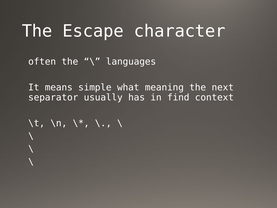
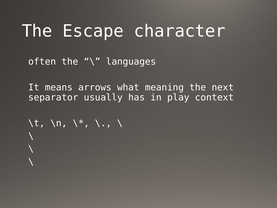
simple: simple -> arrows
find: find -> play
